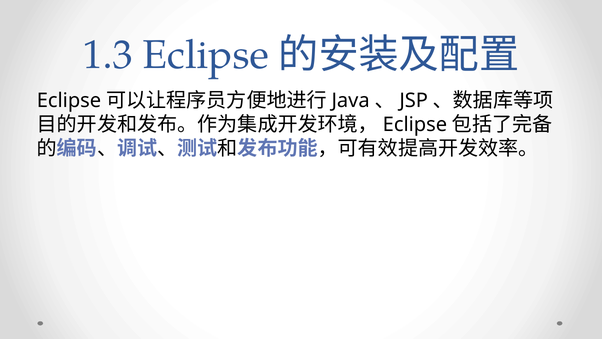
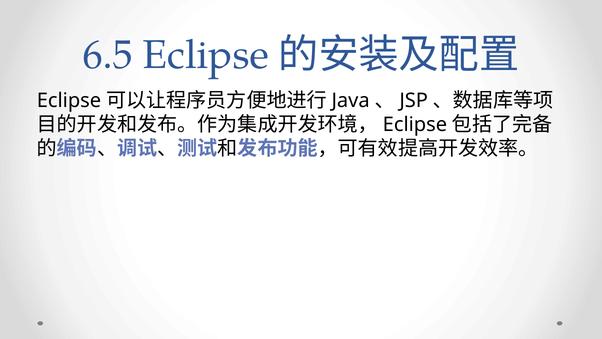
1.3: 1.3 -> 6.5
